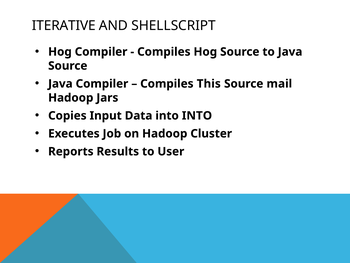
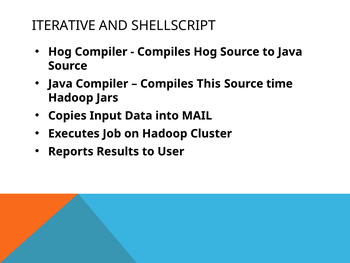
mail: mail -> time
into INTO: INTO -> MAIL
